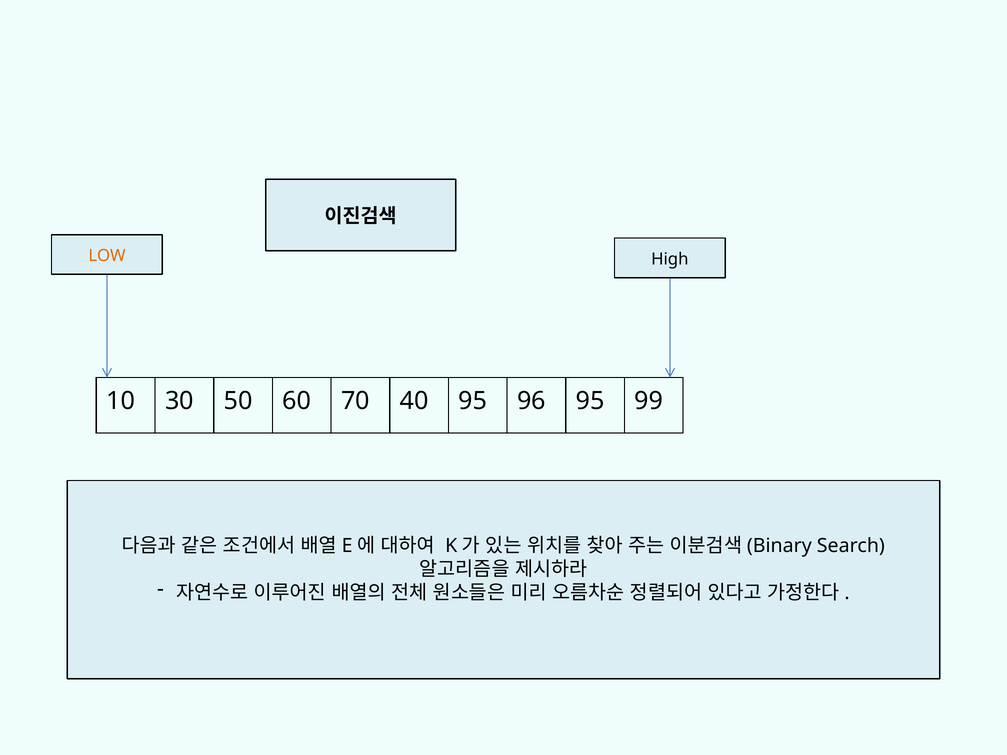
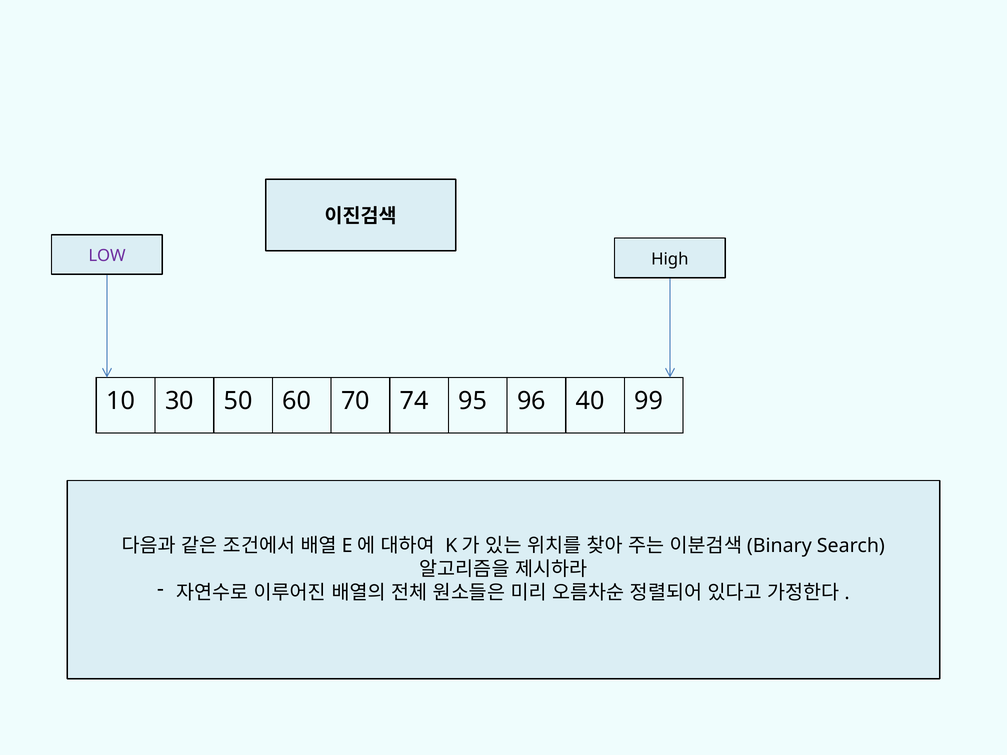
LOW colour: orange -> purple
40: 40 -> 74
96 95: 95 -> 40
